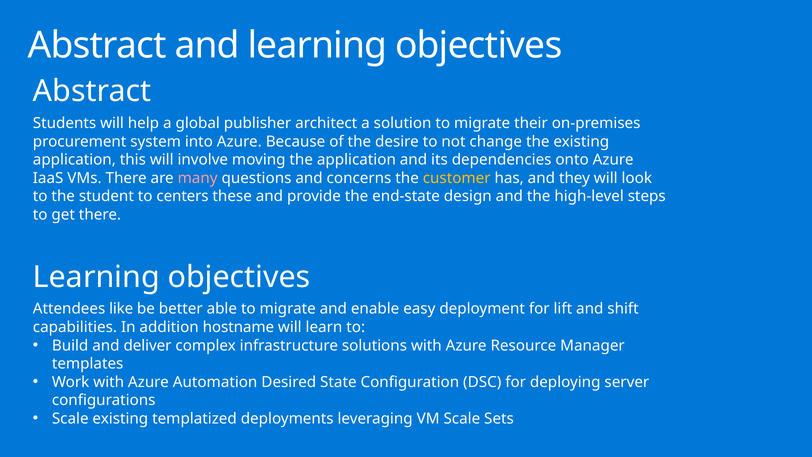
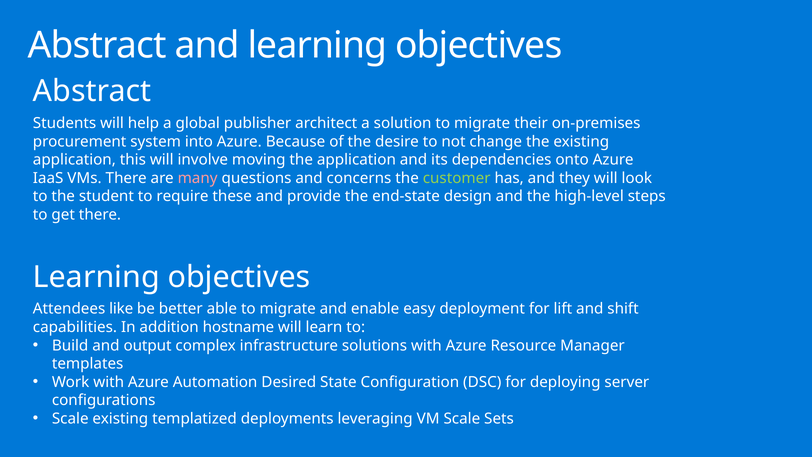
customer colour: yellow -> light green
centers: centers -> require
deliver: deliver -> output
